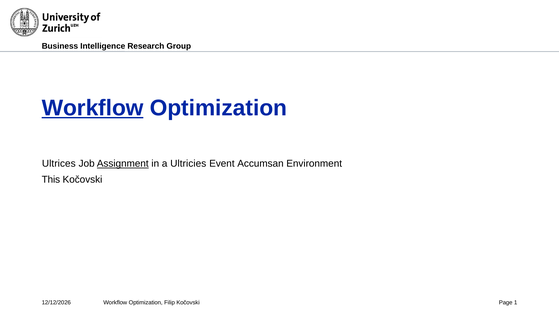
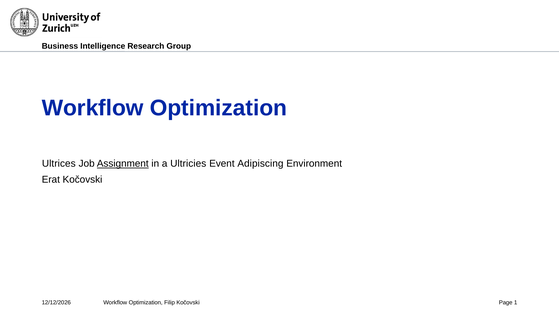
Workflow at (93, 108) underline: present -> none
Accumsan: Accumsan -> Adipiscing
This: This -> Erat
